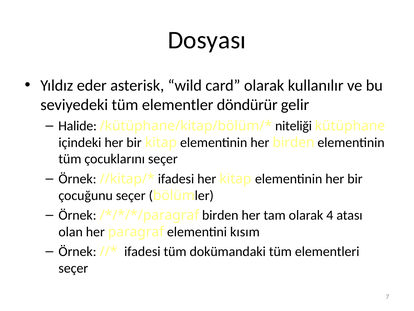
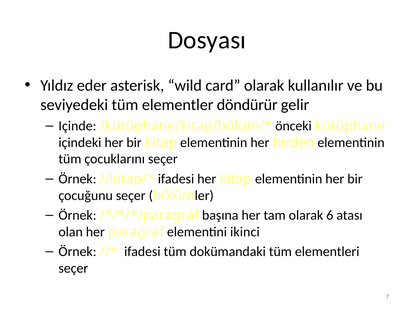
Halide: Halide -> Içinde
niteliği: niteliği -> önceki
birden at (220, 215): birden -> başına
4: 4 -> 6
kısım: kısım -> ikinci
